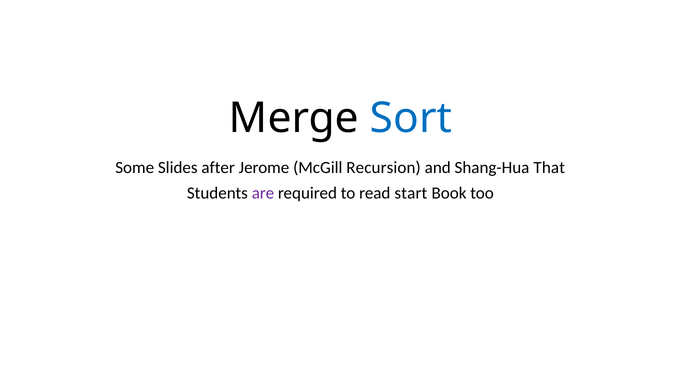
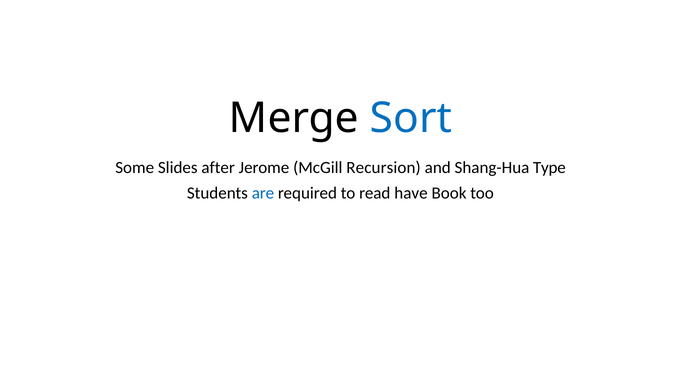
That: That -> Type
are colour: purple -> blue
start: start -> have
